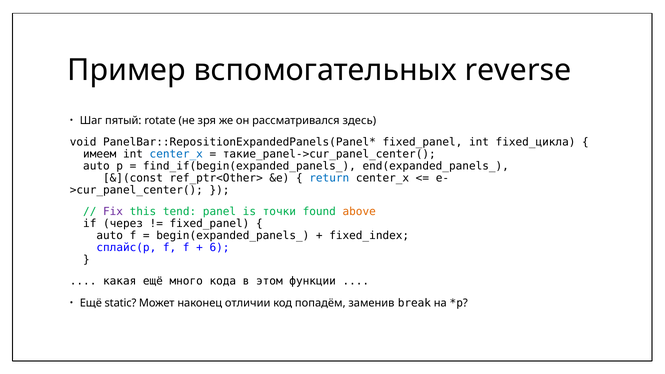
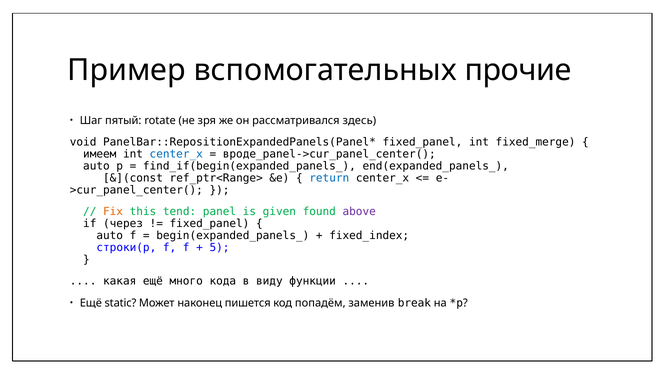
reverse: reverse -> прочие
fixed_цикла: fixed_цикла -> fixed_merge
такие_panel->cur_panel_center(: такие_panel->cur_panel_center( -> вроде_panel->cur_panel_center(
ref_ptr<Other>: ref_ptr<Other> -> ref_ptr<Range>
Fix colour: purple -> orange
точки: точки -> given
above colour: orange -> purple
сплайс(p: сплайс(p -> строки(p
6: 6 -> 5
этом: этом -> виду
отличии: отличии -> пишется
